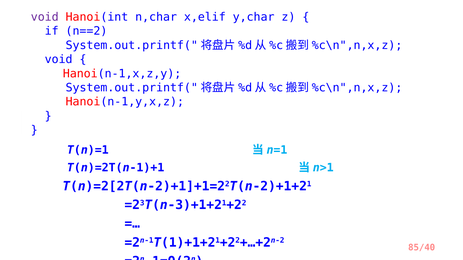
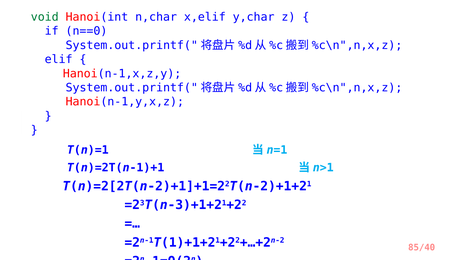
void at (45, 17) colour: purple -> green
n==2: n==2 -> n==0
void at (59, 60): void -> elif
